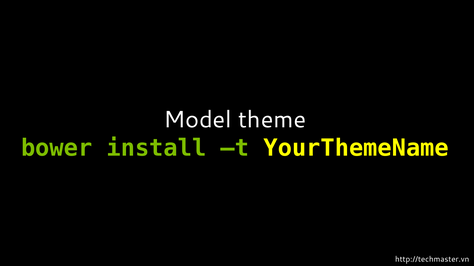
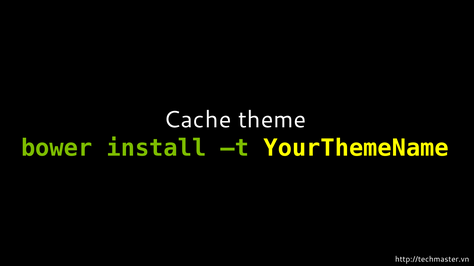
Model: Model -> Cache
